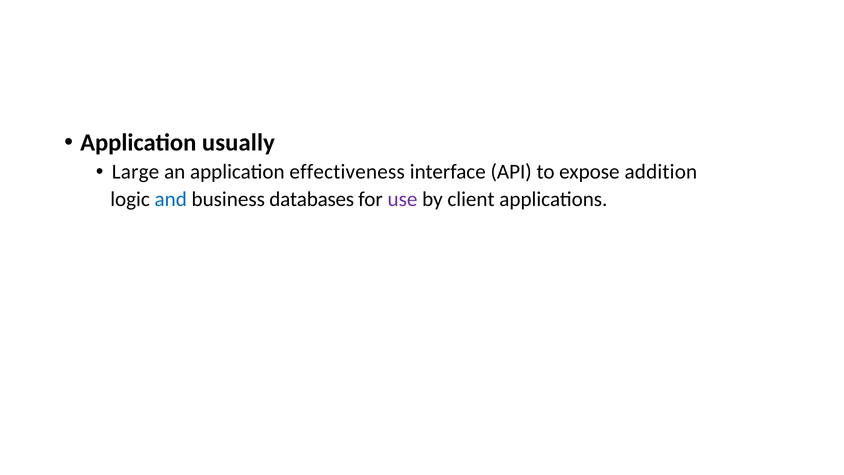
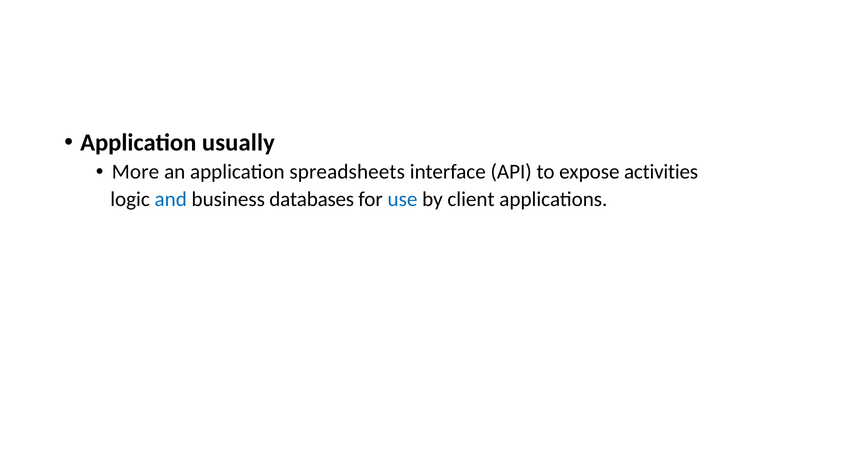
Large: Large -> More
effectiveness: effectiveness -> spreadsheets
addition: addition -> activities
use colour: purple -> blue
